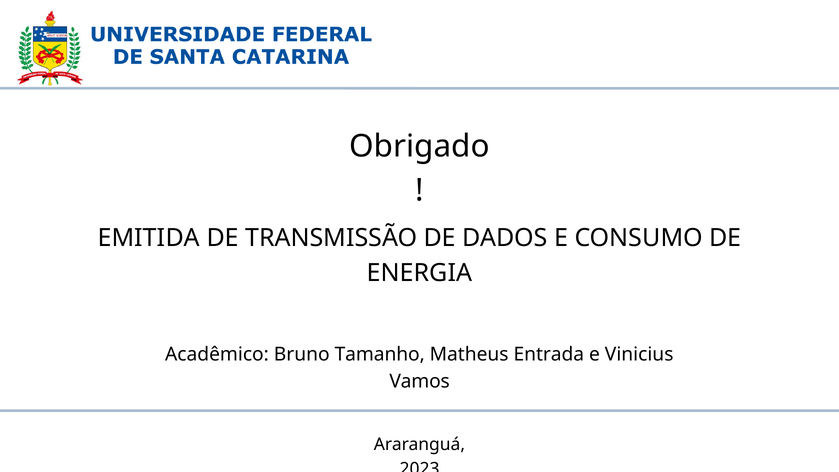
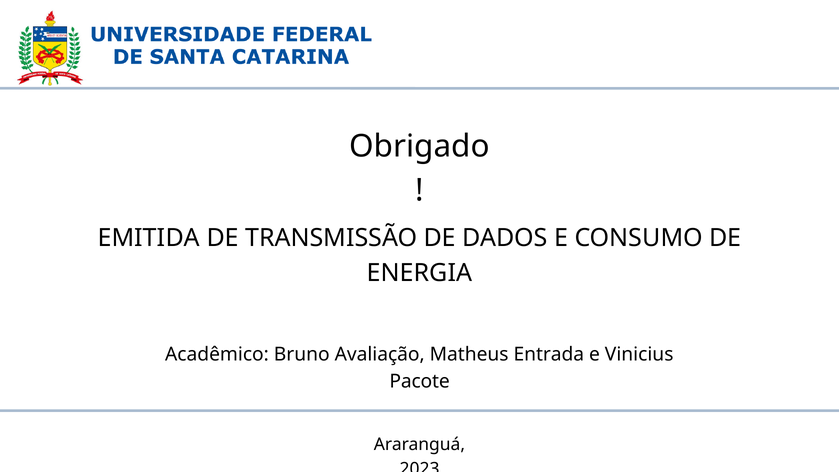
Tamanho: Tamanho -> Avaliação
Vamos: Vamos -> Pacote
